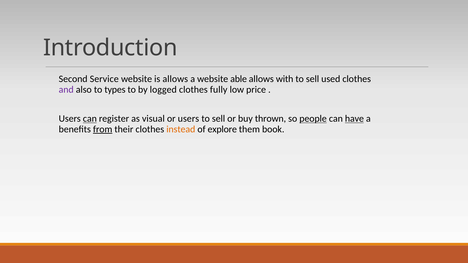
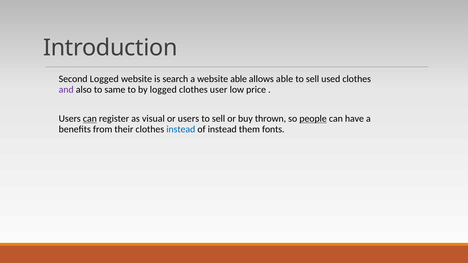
Second Service: Service -> Logged
is allows: allows -> search
allows with: with -> able
types: types -> same
fully: fully -> user
have underline: present -> none
from underline: present -> none
instead at (181, 129) colour: orange -> blue
of explore: explore -> instead
book: book -> fonts
